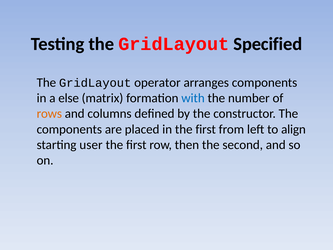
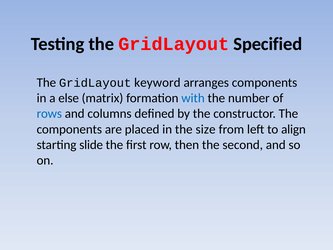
operator: operator -> keyword
rows colour: orange -> blue
in the first: first -> size
user: user -> slide
